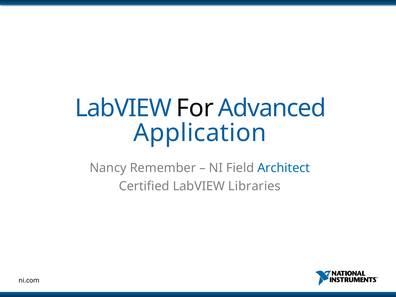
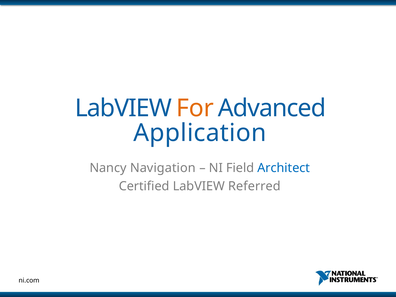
For colour: black -> orange
Remember: Remember -> Navigation
Libraries: Libraries -> Referred
